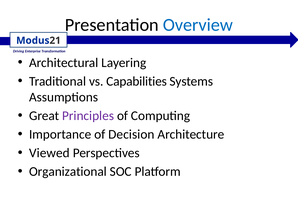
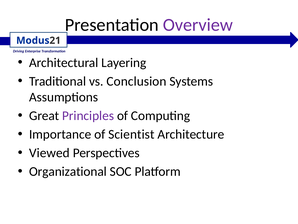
Overview colour: blue -> purple
Capabilities: Capabilities -> Conclusion
Decision: Decision -> Scientist
